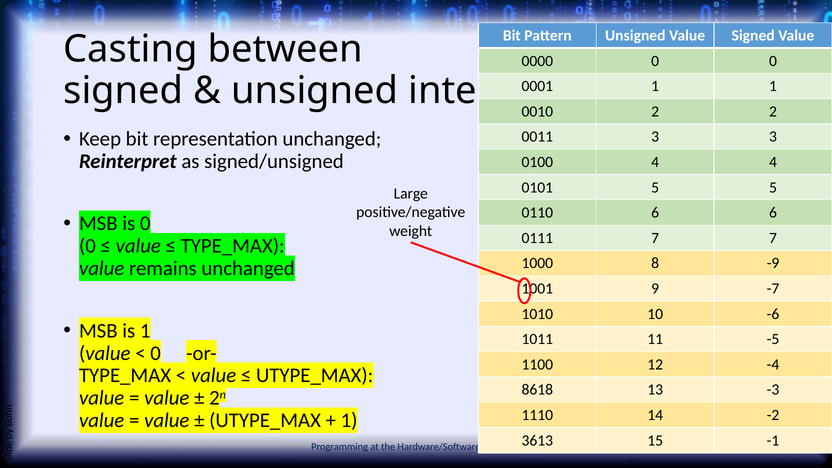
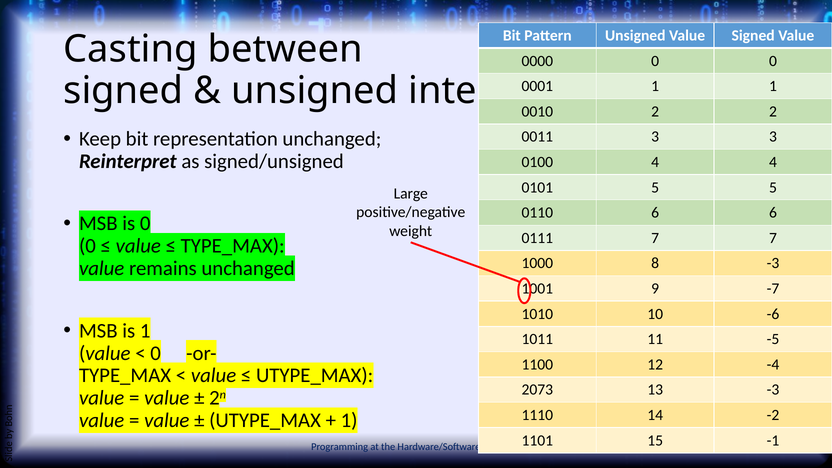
8 -9: -9 -> -3
8618: 8618 -> 2073
3613: 3613 -> 1101
